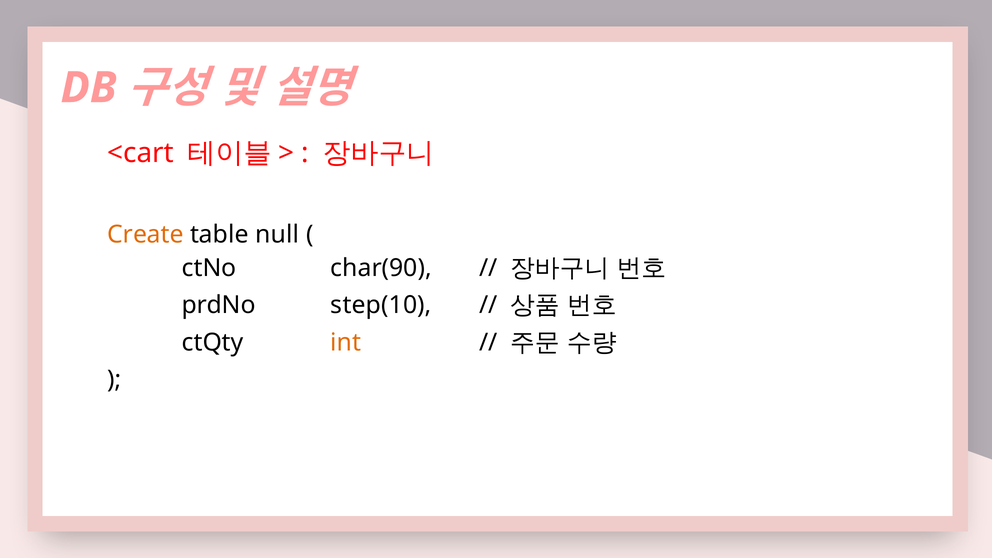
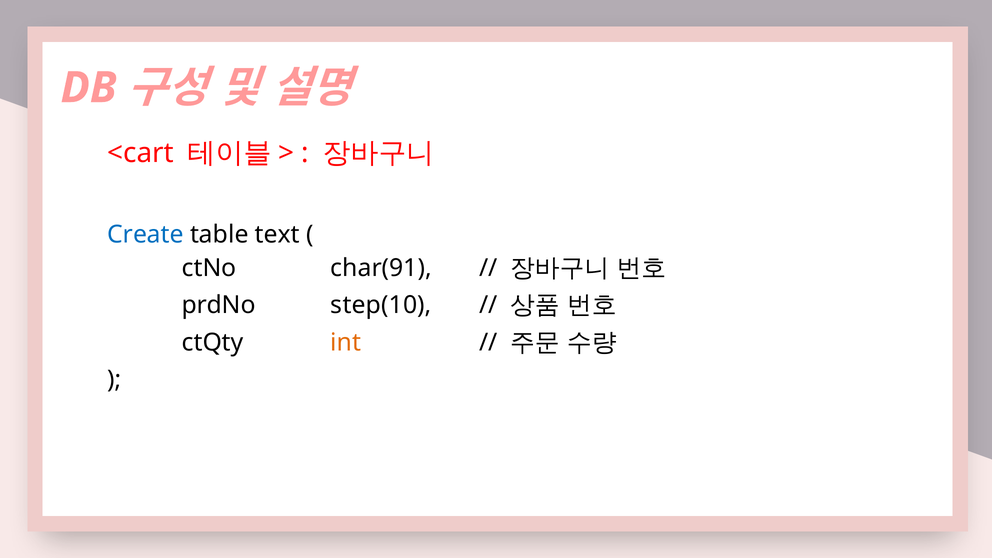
Create colour: orange -> blue
null: null -> text
char(90: char(90 -> char(91
